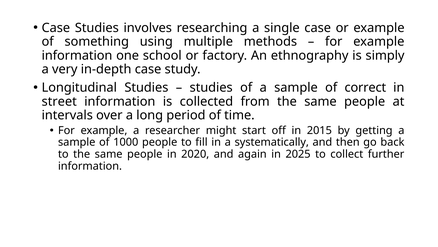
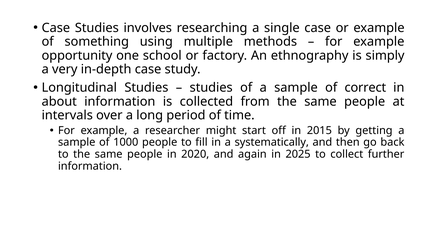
information at (77, 55): information -> opportunity
street: street -> about
